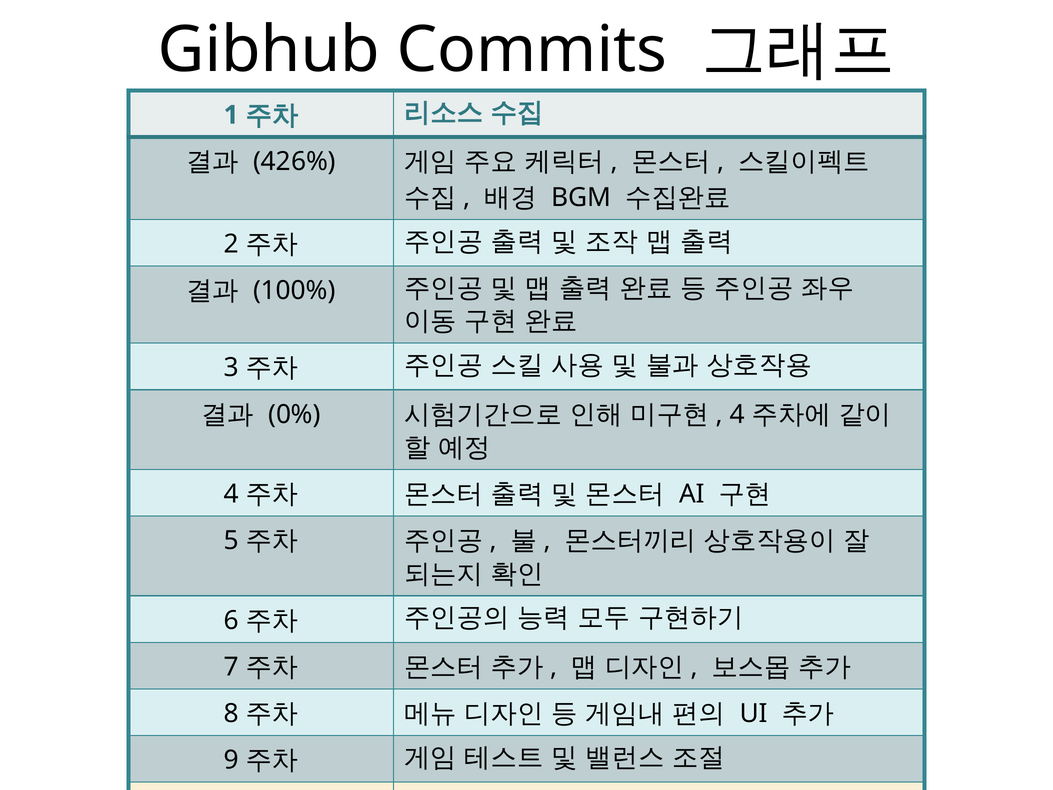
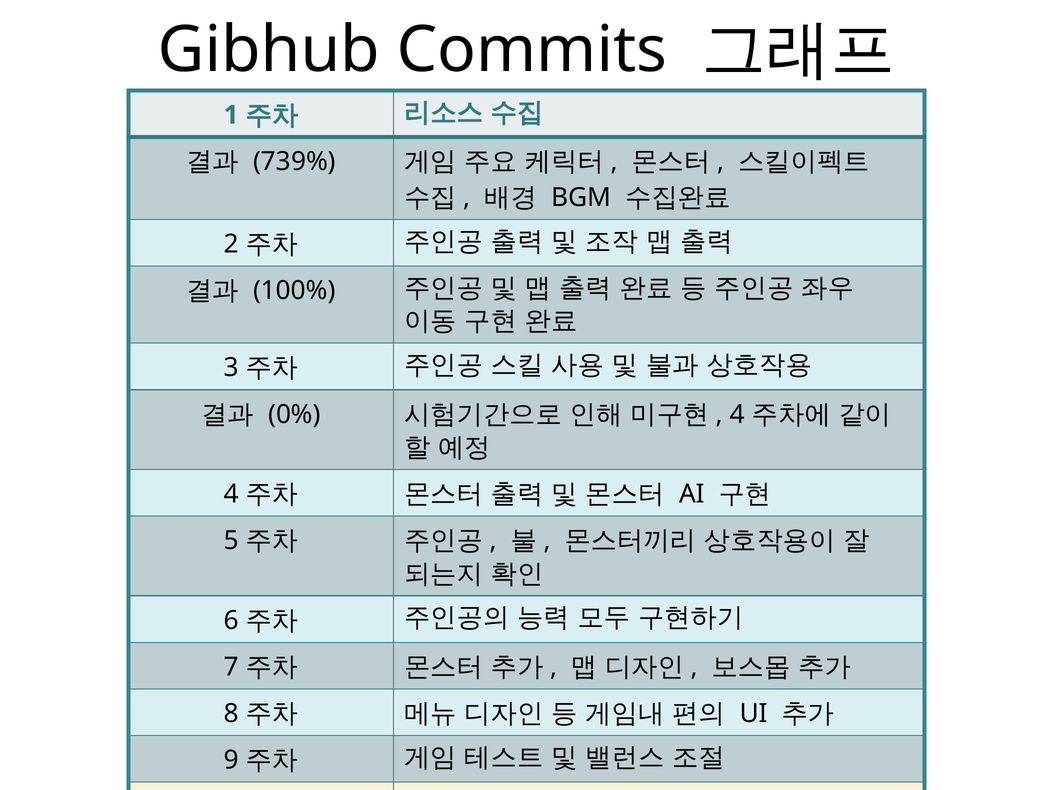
426%: 426% -> 739%
